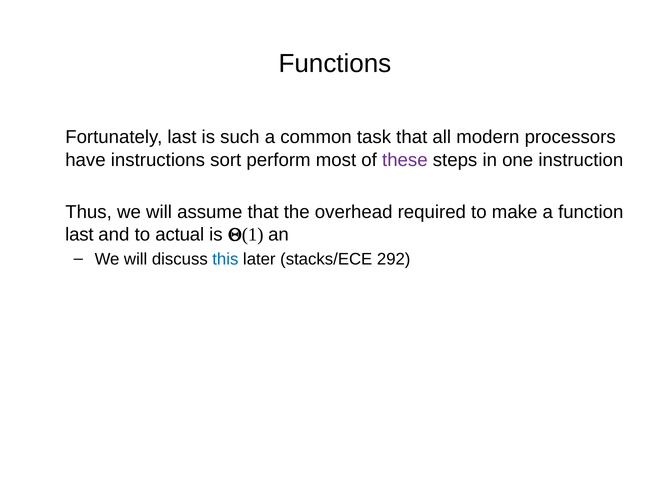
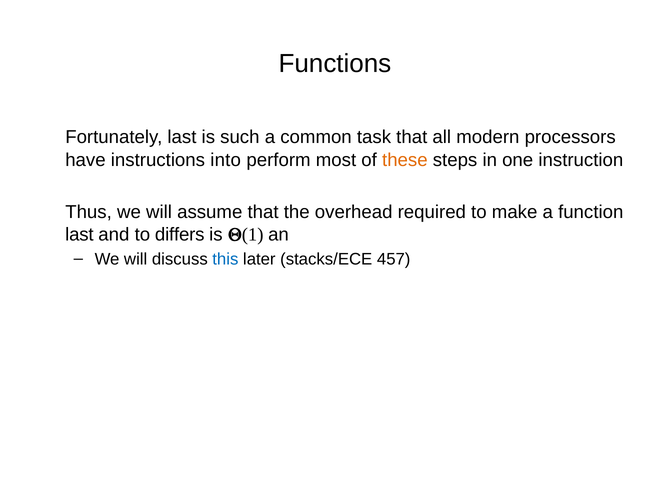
sort: sort -> into
these colour: purple -> orange
actual: actual -> differs
292: 292 -> 457
